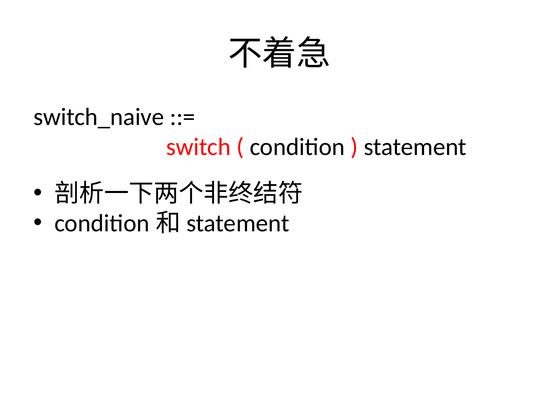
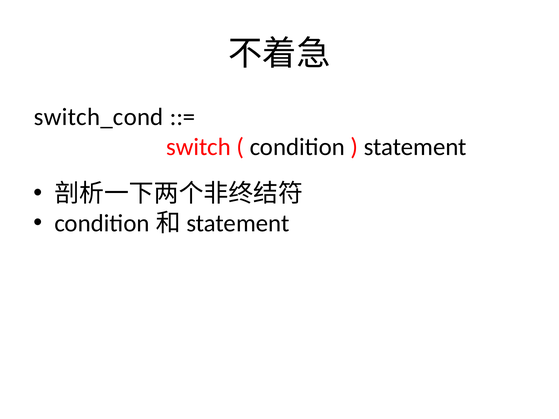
switch_naive: switch_naive -> switch_cond
